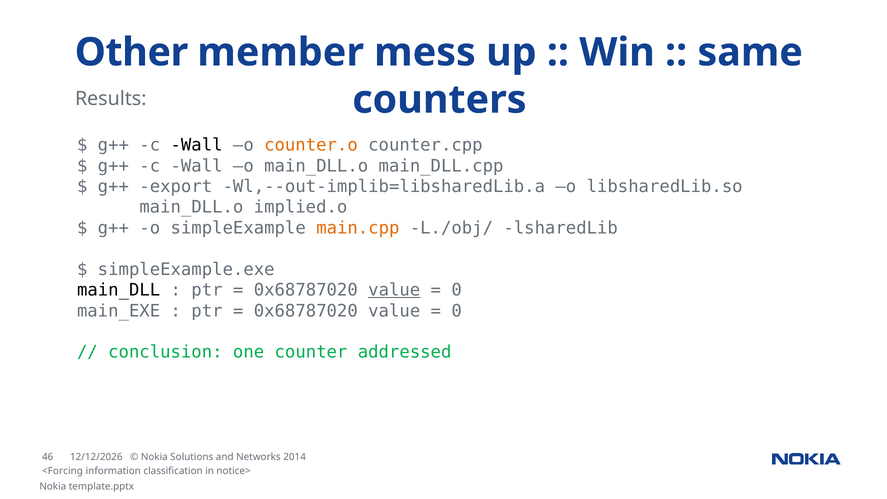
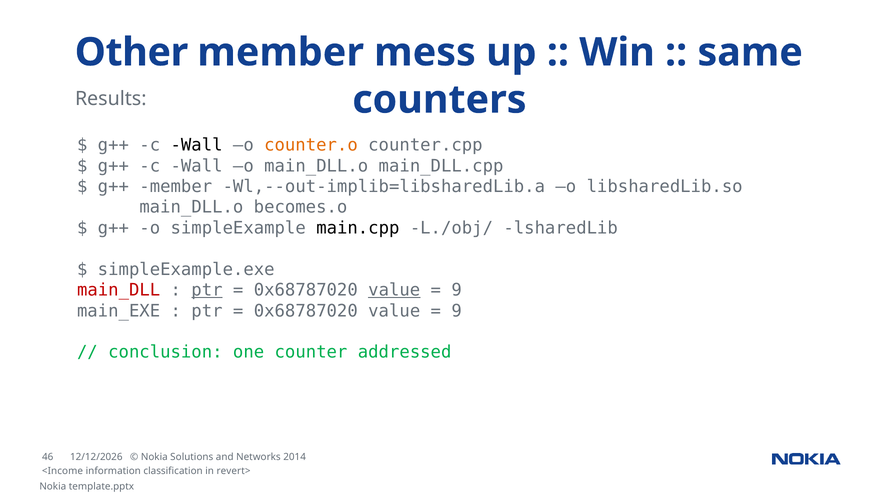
g++ export: export -> member
implied.o: implied.o -> becomes.o
main.cpp colour: orange -> black
main_DLL colour: black -> red
ptr at (207, 290) underline: none -> present
0 at (457, 290): 0 -> 9
0 at (457, 311): 0 -> 9
<Forcing: <Forcing -> <Income
notice>: notice> -> revert>
